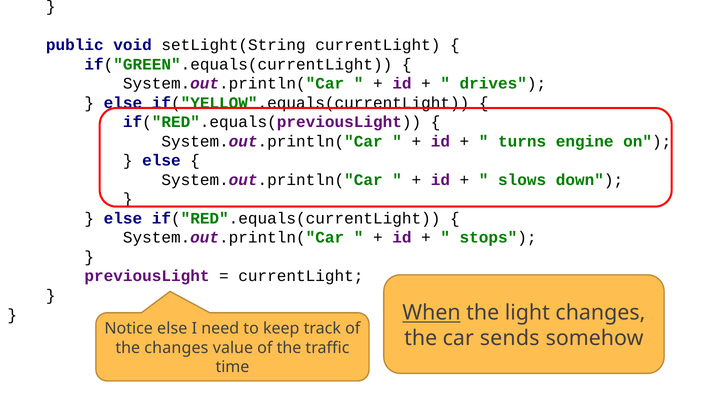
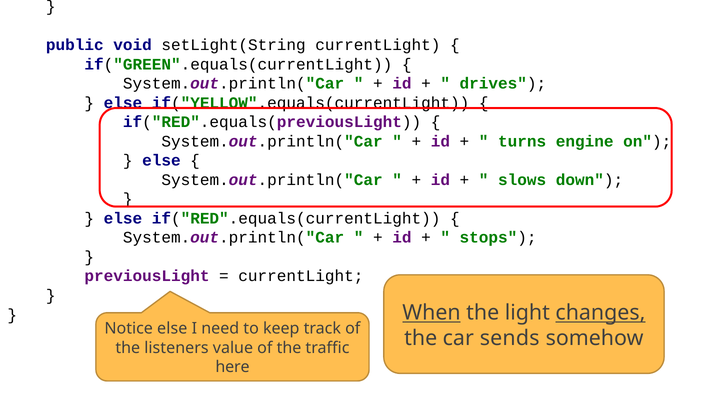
changes at (600, 312) underline: none -> present
the changes: changes -> listeners
time: time -> here
